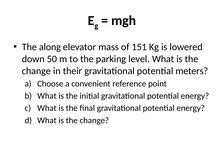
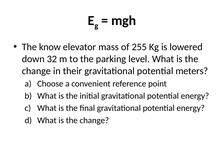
along: along -> know
151: 151 -> 255
50: 50 -> 32
